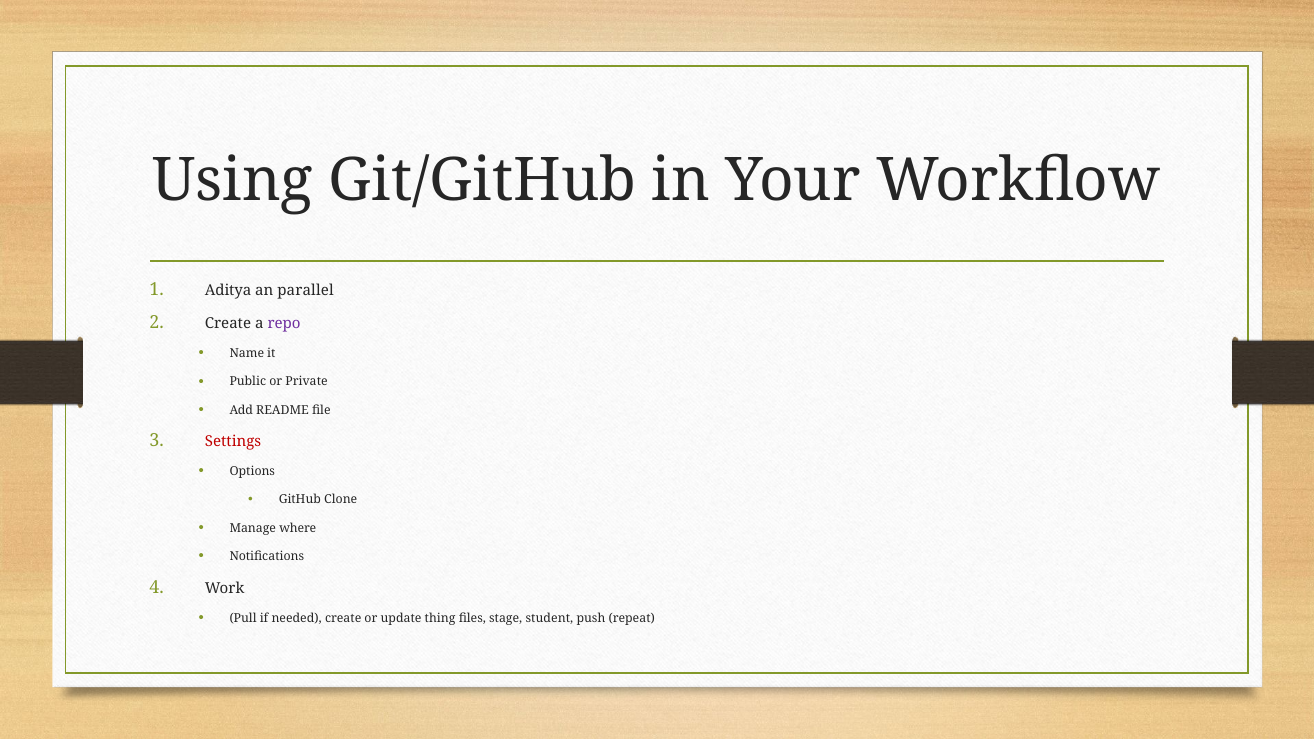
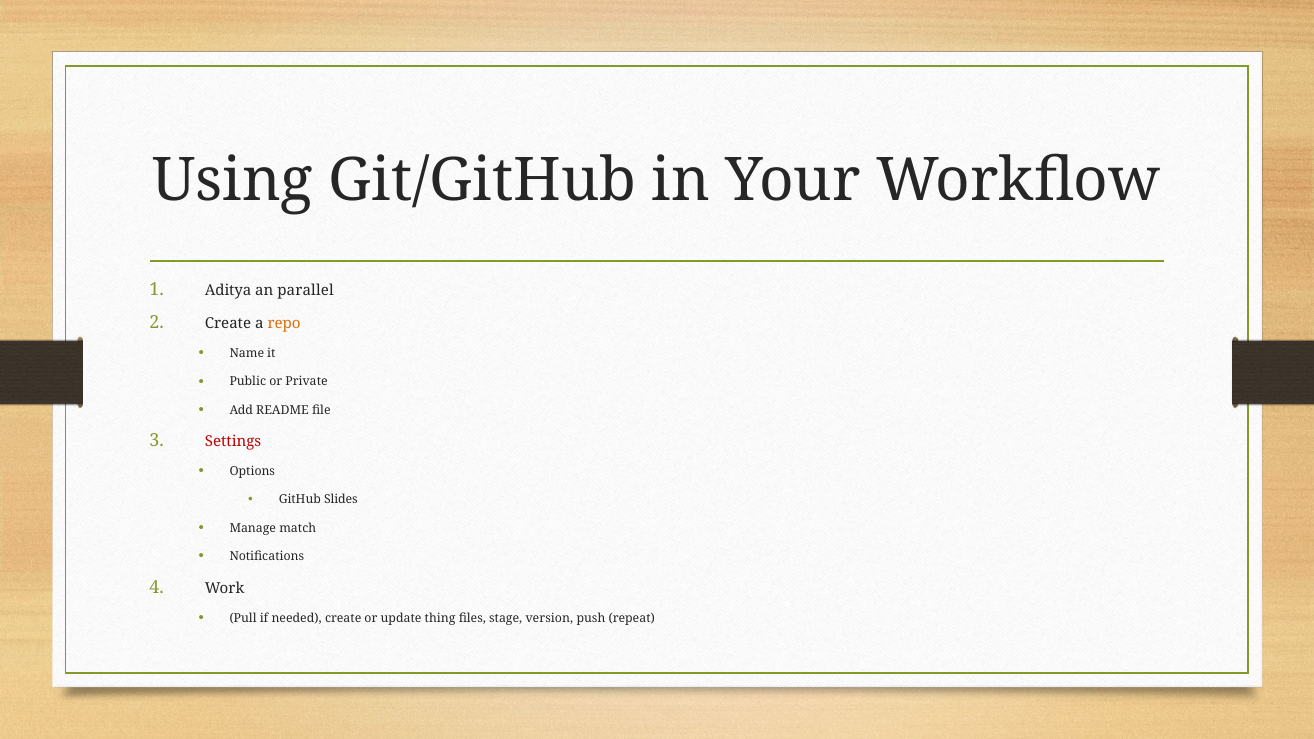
repo colour: purple -> orange
Clone: Clone -> Slides
where: where -> match
student: student -> version
